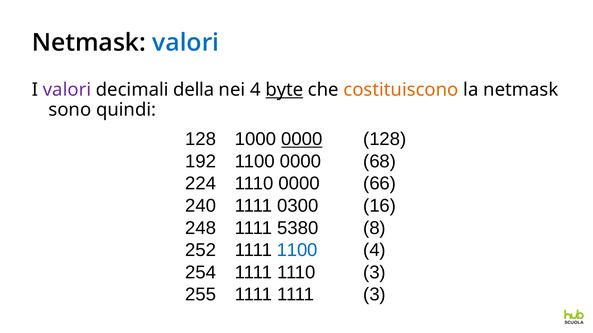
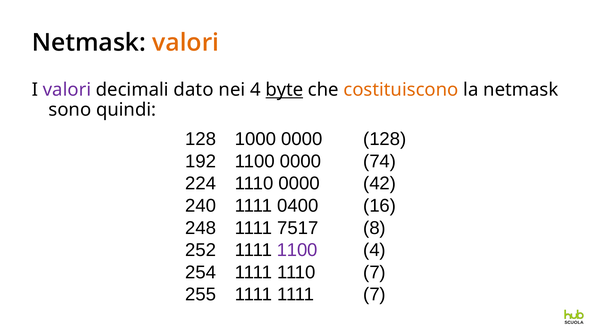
valori at (186, 43) colour: blue -> orange
della: della -> dato
0000 at (302, 139) underline: present -> none
68: 68 -> 74
66: 66 -> 42
0300: 0300 -> 0400
5380: 5380 -> 7517
1100 at (297, 251) colour: blue -> purple
1110 3: 3 -> 7
1111 3: 3 -> 7
